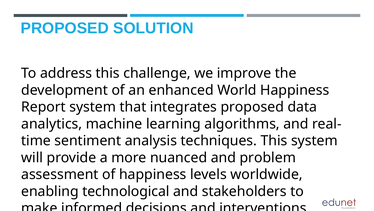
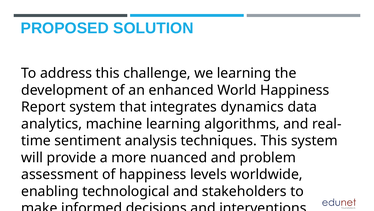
we improve: improve -> learning
integrates proposed: proposed -> dynamics
